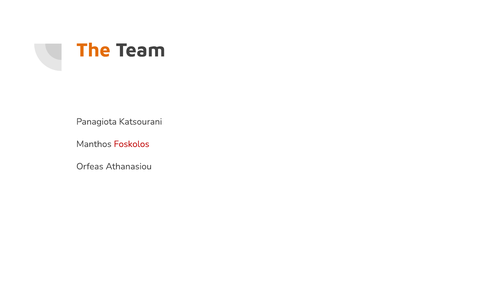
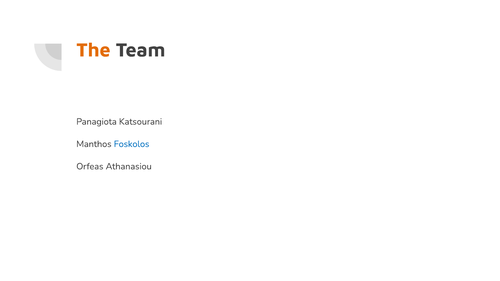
Foskolos colour: red -> blue
